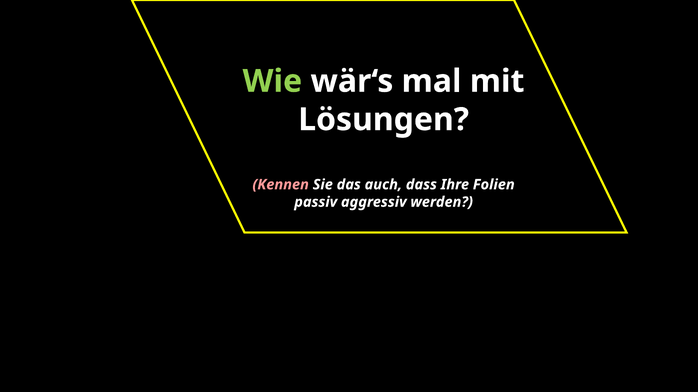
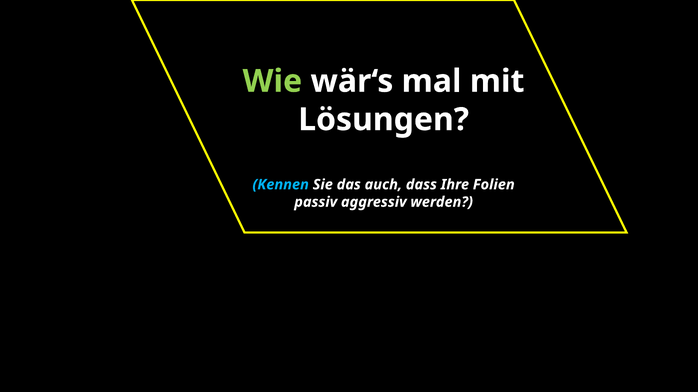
Kennen colour: pink -> light blue
